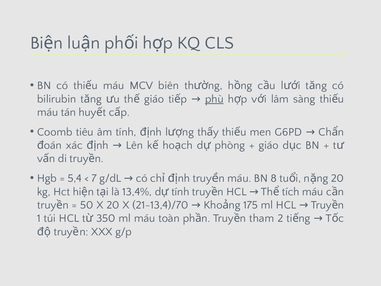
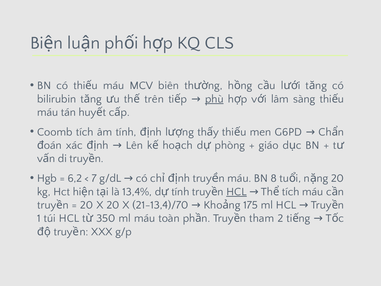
giáo at (154, 99): giáo -> trên
Coomb tiêu: tiêu -> tích
5,4: 5,4 -> 6,2
HCL at (237, 191) underline: none -> present
50 at (87, 205): 50 -> 20
